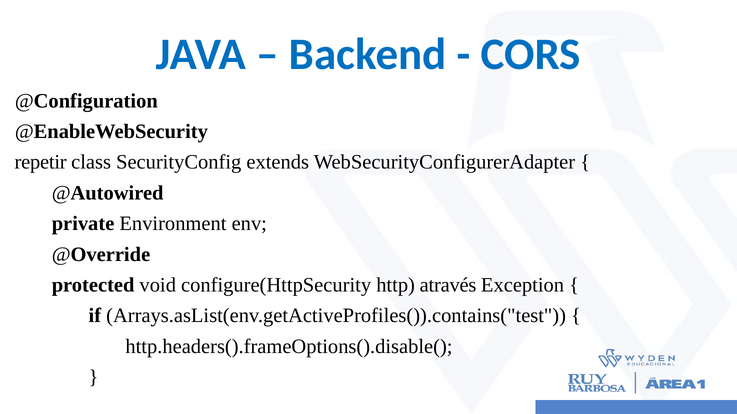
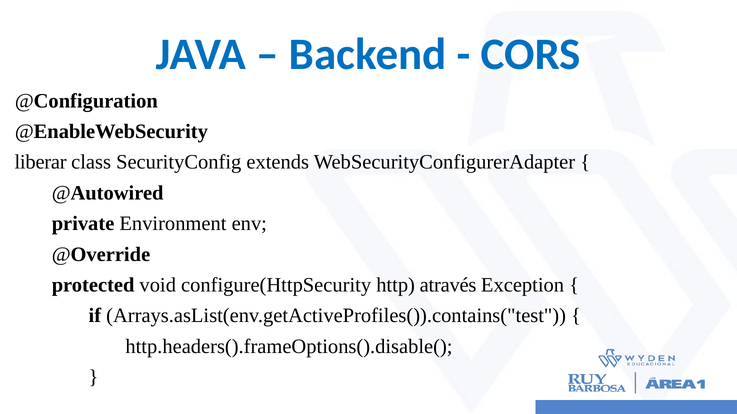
repetir: repetir -> liberar
